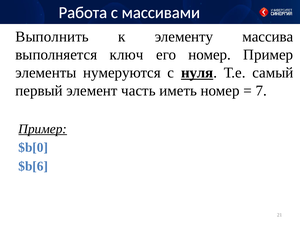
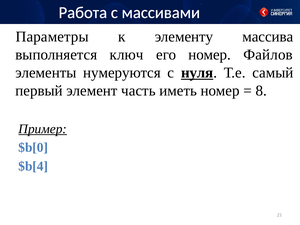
Выполнить: Выполнить -> Параметры
номер Пример: Пример -> Файлов
7: 7 -> 8
$b[6: $b[6 -> $b[4
